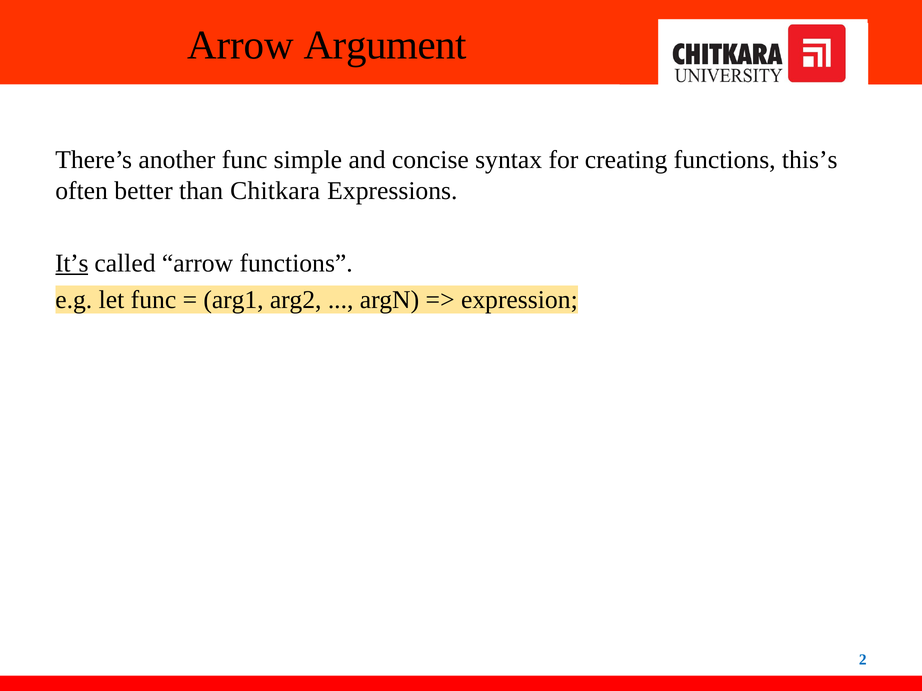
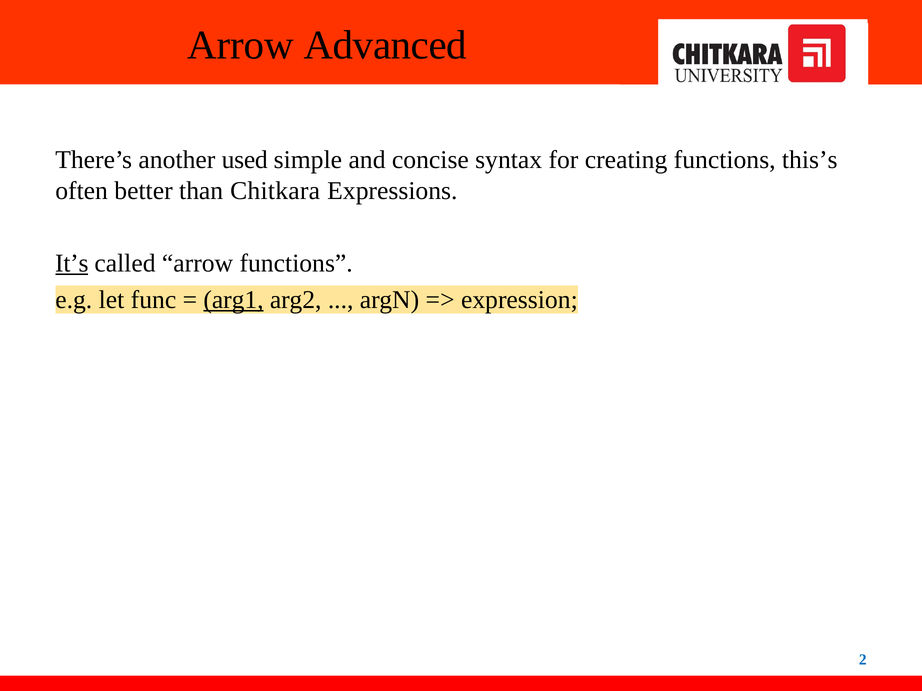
Argument: Argument -> Advanced
another func: func -> used
arg1 underline: none -> present
